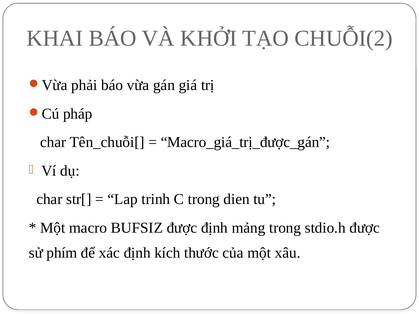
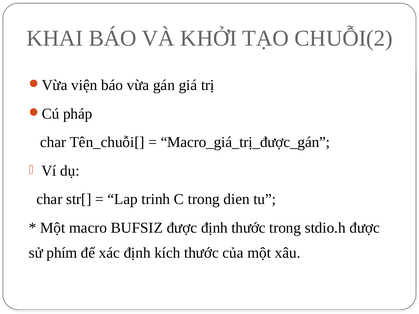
phải: phải -> viện
định mảng: mảng -> thước
